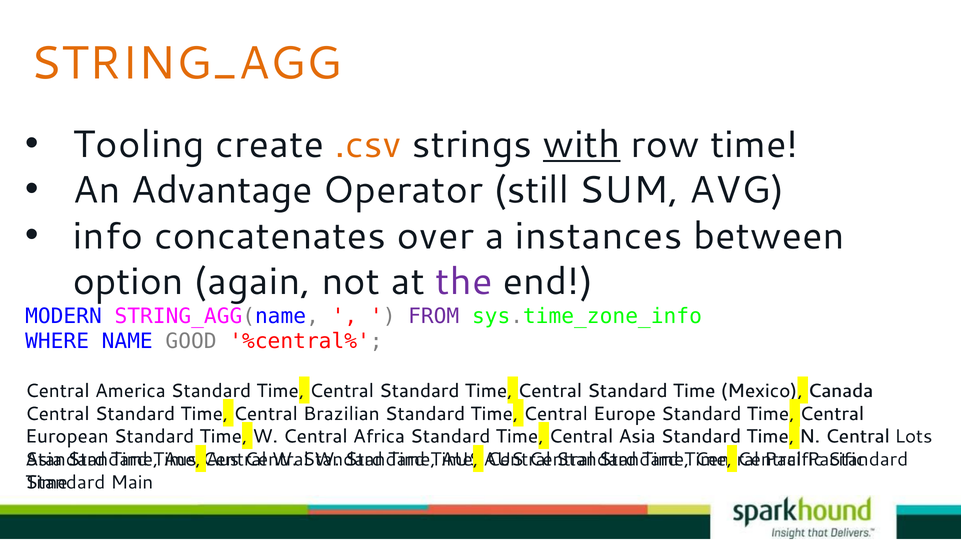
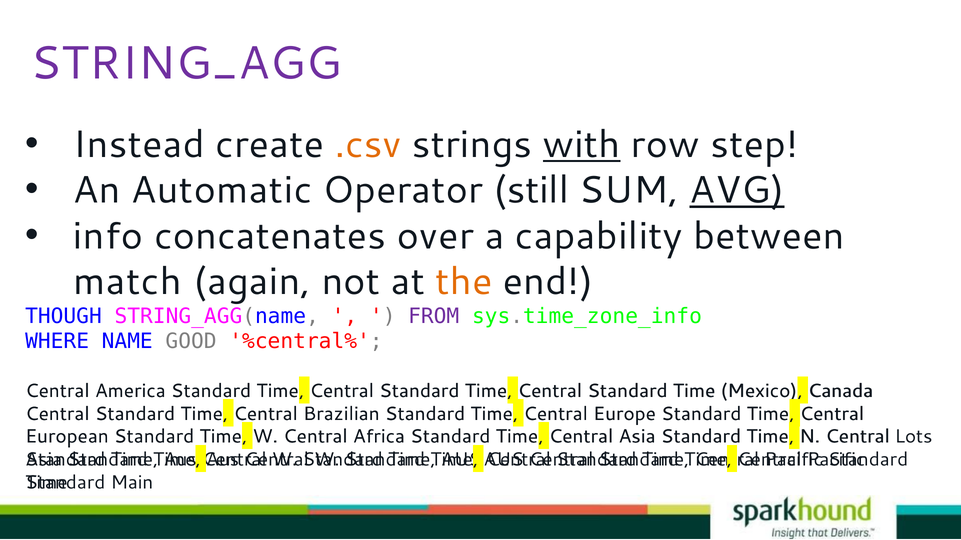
STRING_AGG colour: orange -> purple
Tooling: Tooling -> Instead
row time: time -> step
Advantage: Advantage -> Automatic
AVG underline: none -> present
instances: instances -> capability
option: option -> match
the colour: purple -> orange
MODERN: MODERN -> THOUGH
